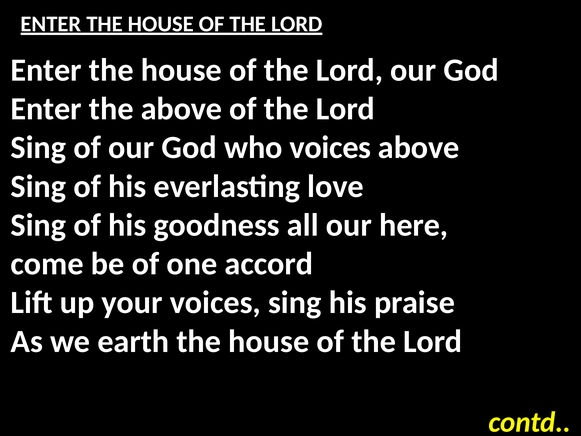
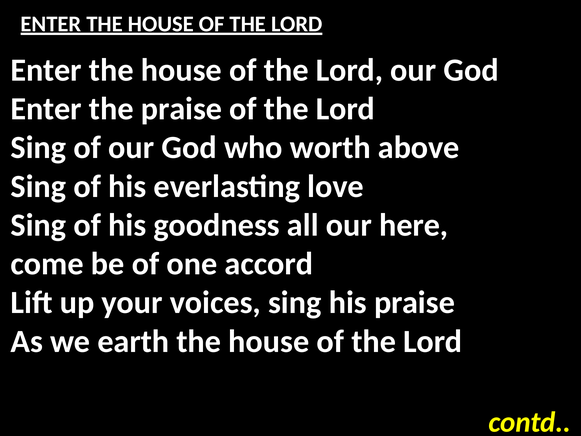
the above: above -> praise
who voices: voices -> worth
